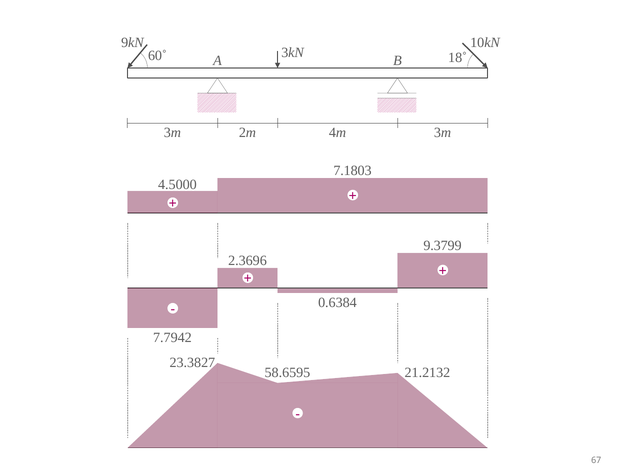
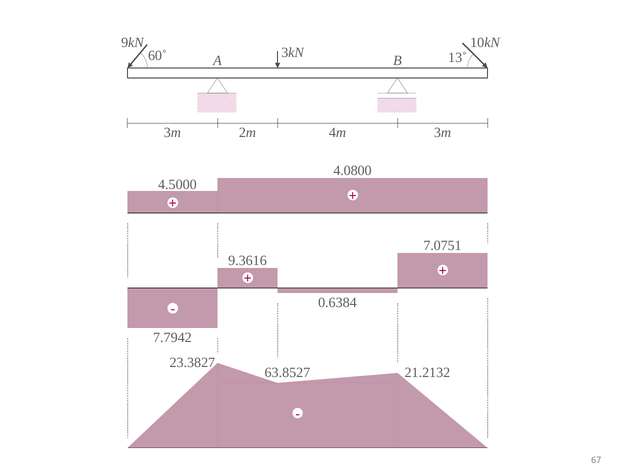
18˚: 18˚ -> 13˚
7.1803: 7.1803 -> 4.0800
9.3799: 9.3799 -> 7.0751
2.3696: 2.3696 -> 9.3616
58.6595: 58.6595 -> 63.8527
